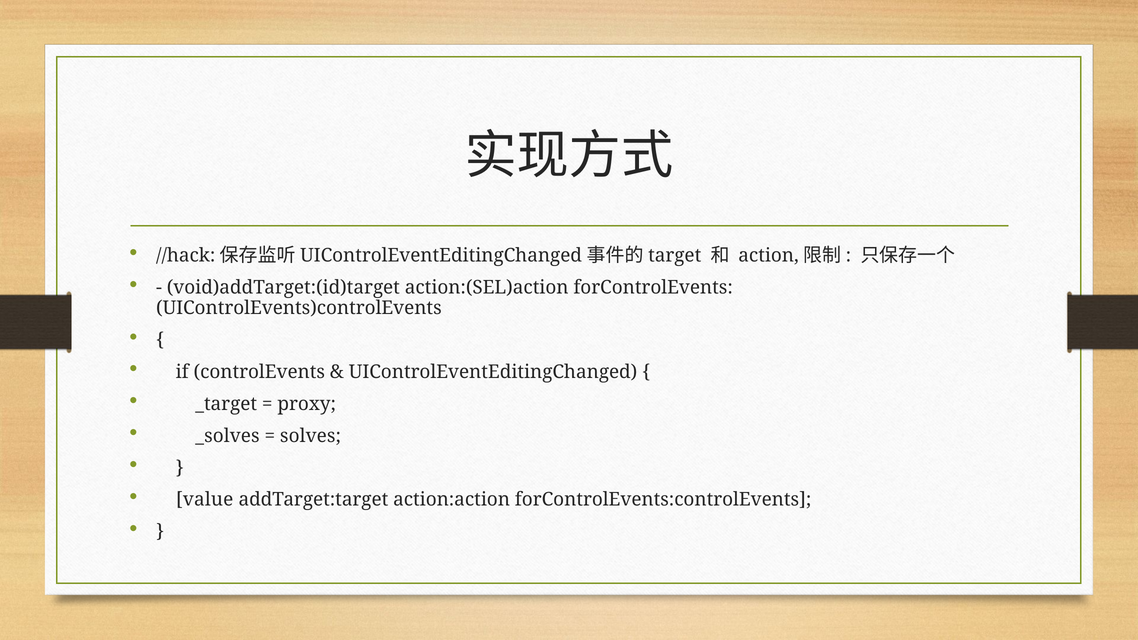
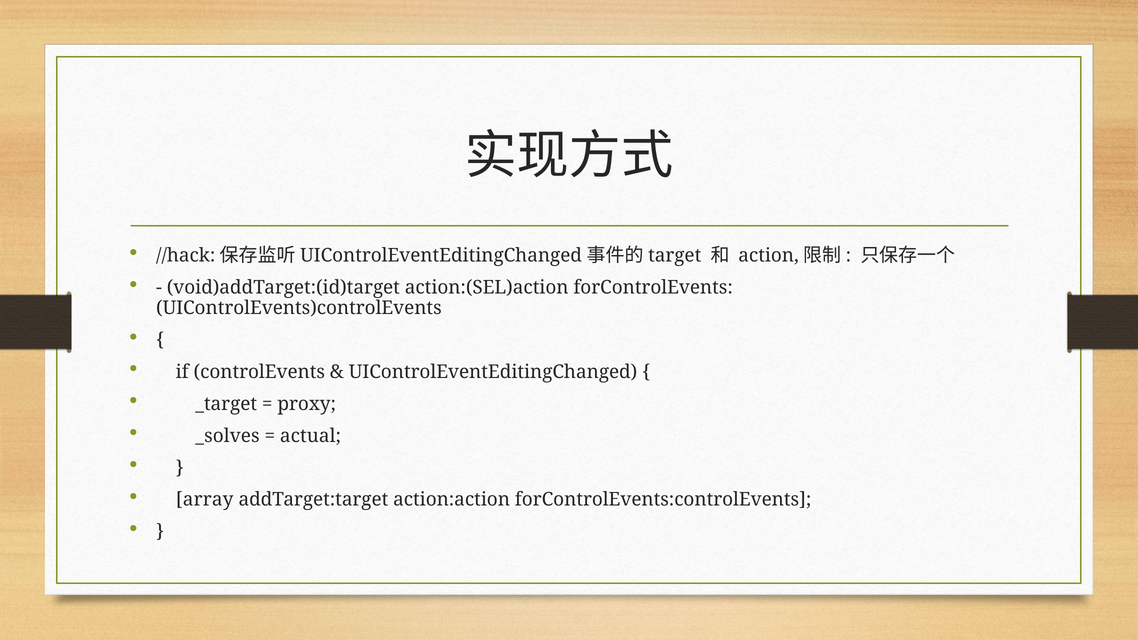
solves: solves -> actual
value: value -> array
